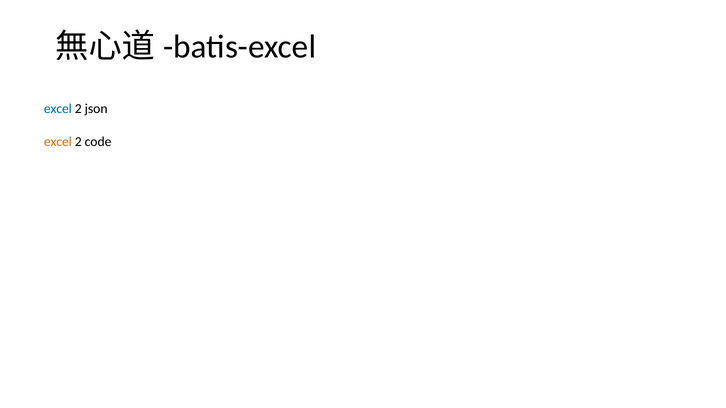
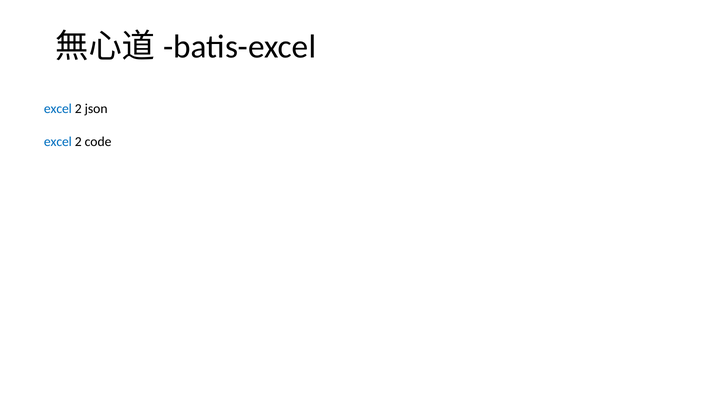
excel at (58, 142) colour: orange -> blue
